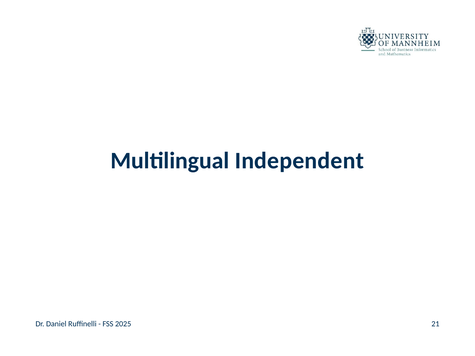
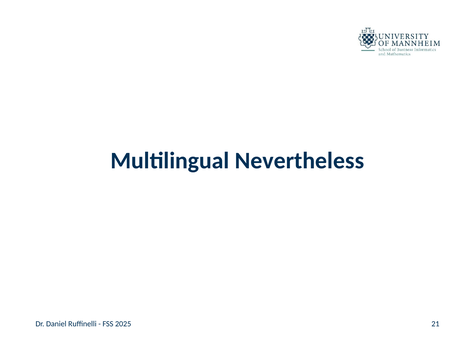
Independent: Independent -> Nevertheless
